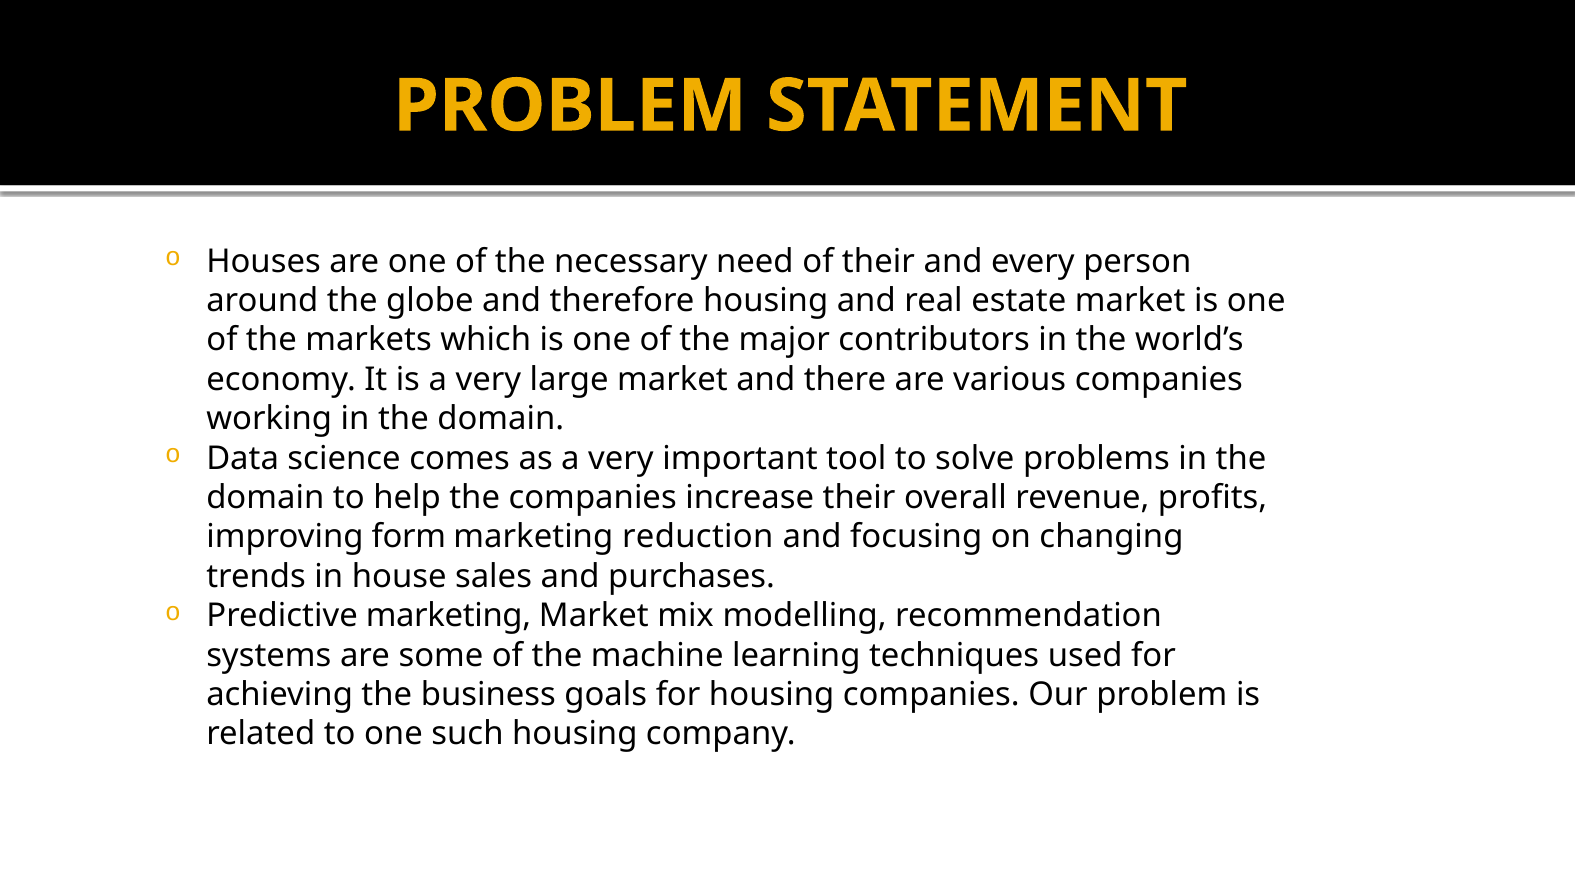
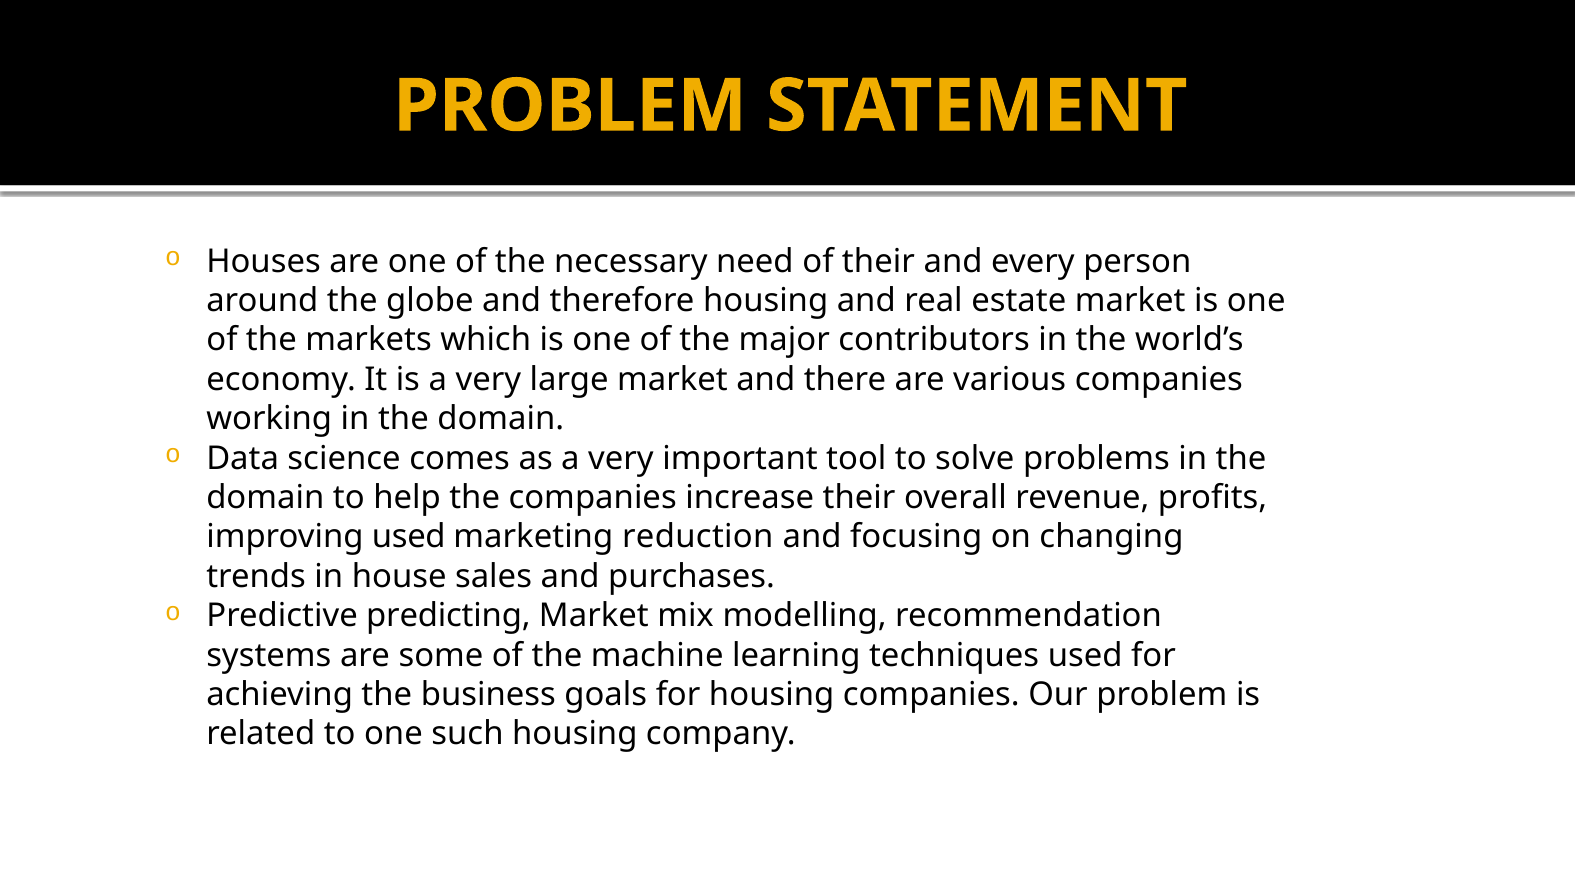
improving form: form -> used
Predictive marketing: marketing -> predicting
